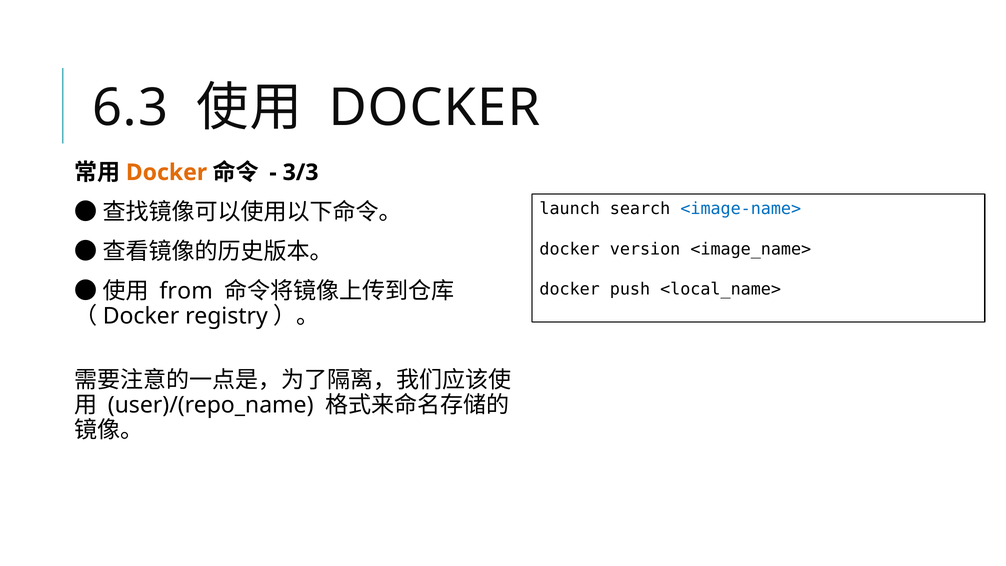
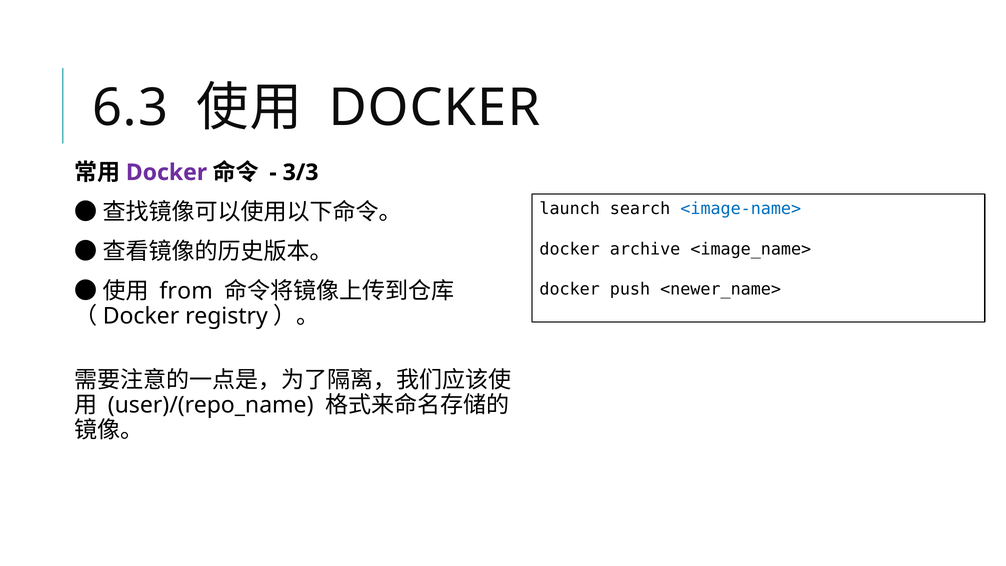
Docker at (166, 172) colour: orange -> purple
version: version -> archive
<local_name>: <local_name> -> <newer_name>
